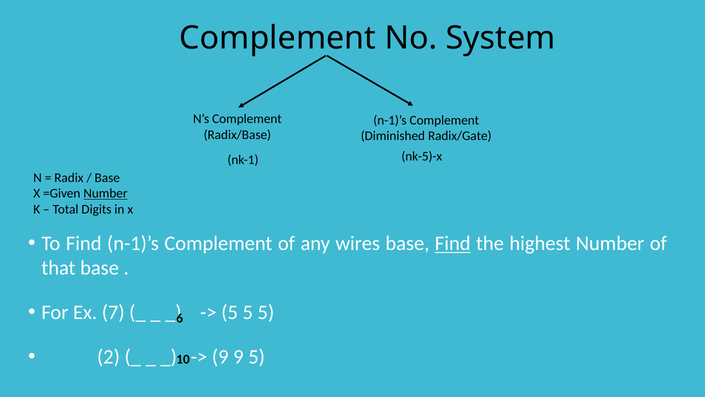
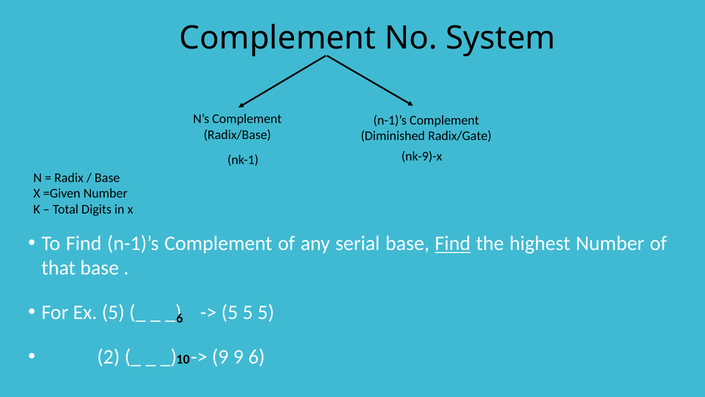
nk-5)-x: nk-5)-x -> nk-9)-x
Number at (105, 193) underline: present -> none
wires: wires -> serial
Ex 7: 7 -> 5
9 5: 5 -> 6
